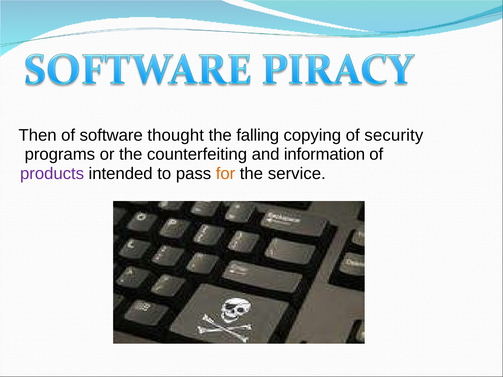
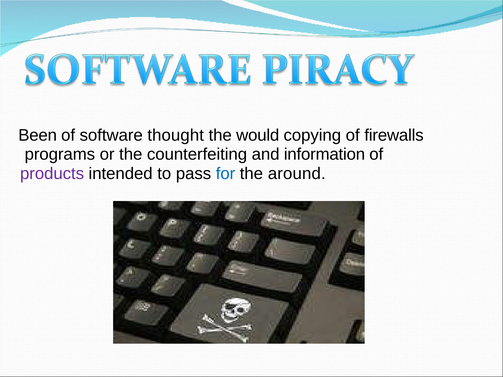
Then: Then -> Been
falling: falling -> would
security: security -> firewalls
for colour: orange -> blue
service: service -> around
